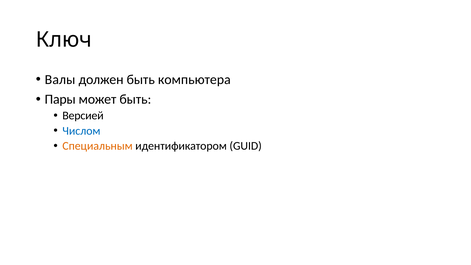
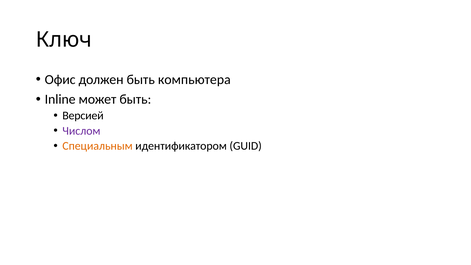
Валы: Валы -> Офис
Пары: Пары -> Inline
Числом colour: blue -> purple
